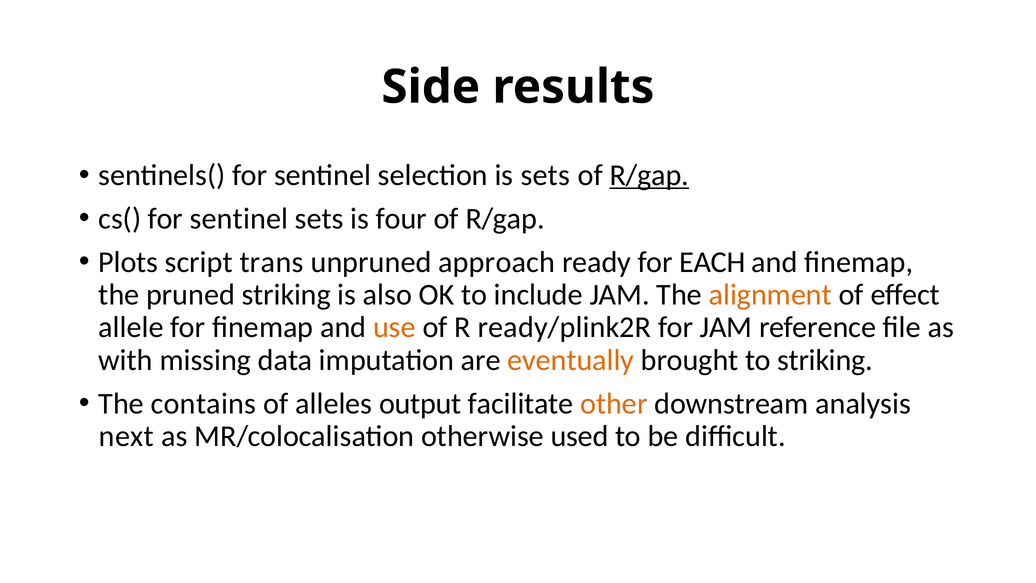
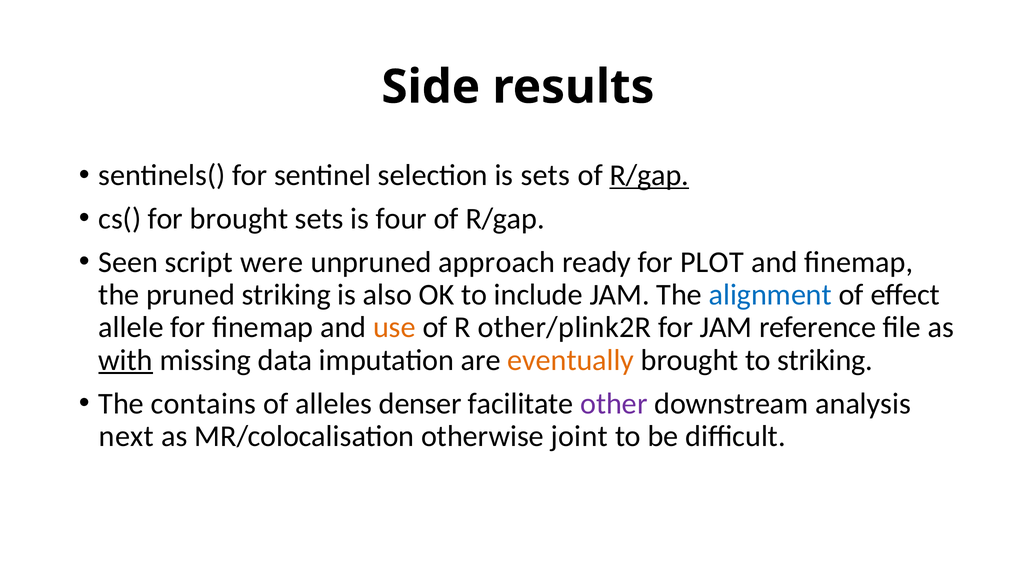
cs( for sentinel: sentinel -> brought
Plots: Plots -> Seen
trans: trans -> were
EACH: EACH -> PLOT
alignment colour: orange -> blue
ready/plink2R: ready/plink2R -> other/plink2R
with underline: none -> present
output: output -> denser
other colour: orange -> purple
used: used -> joint
